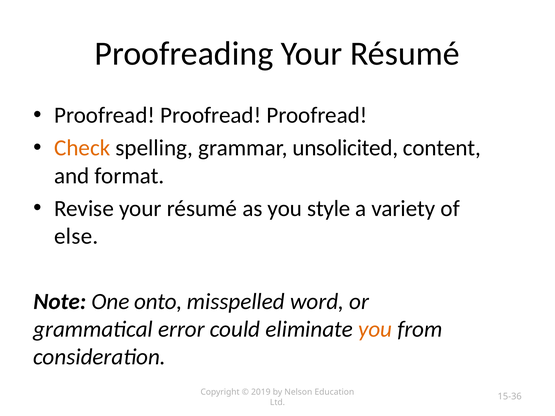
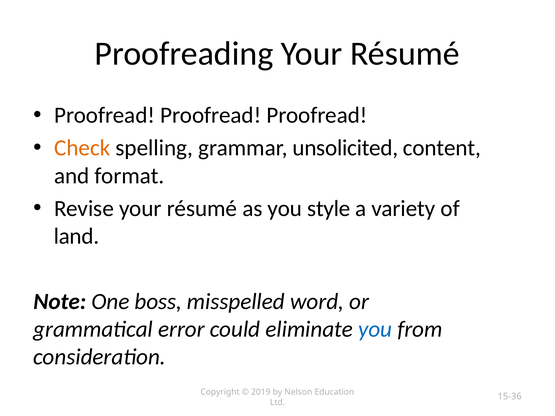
else: else -> land
onto: onto -> boss
you at (375, 329) colour: orange -> blue
